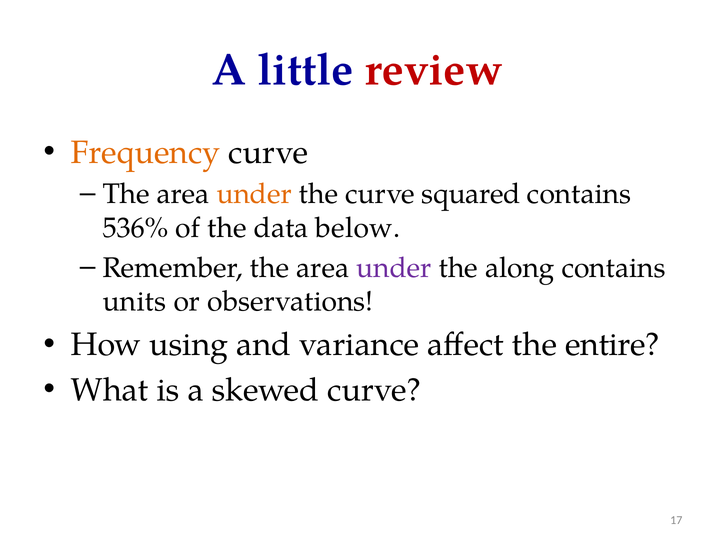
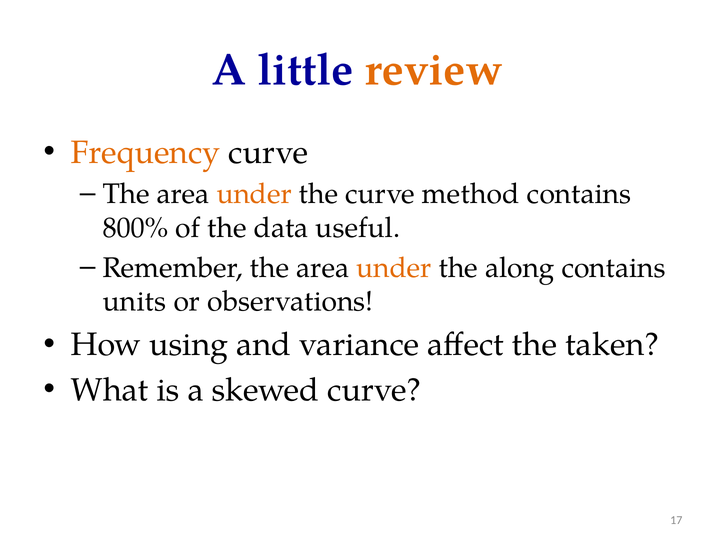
review colour: red -> orange
squared: squared -> method
536%: 536% -> 800%
below: below -> useful
under at (394, 267) colour: purple -> orange
entire: entire -> taken
